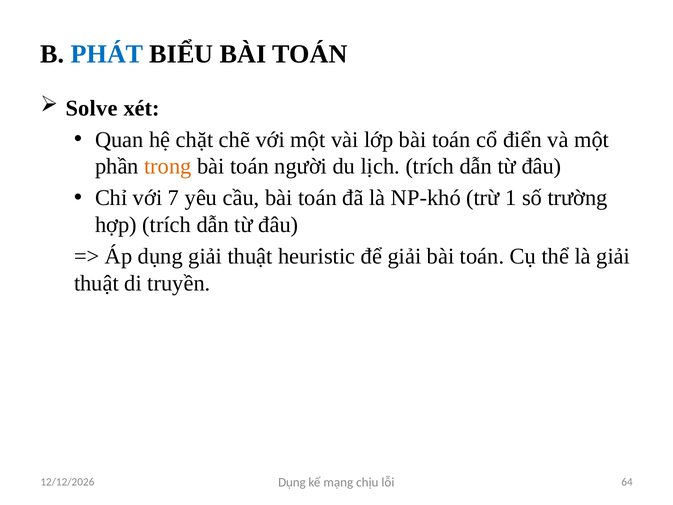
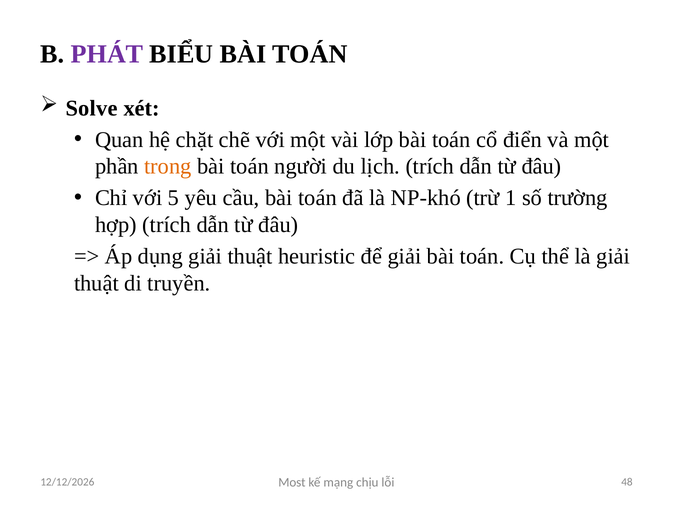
PHÁT colour: blue -> purple
7: 7 -> 5
Dụng at (292, 482): Dụng -> Most
64: 64 -> 48
